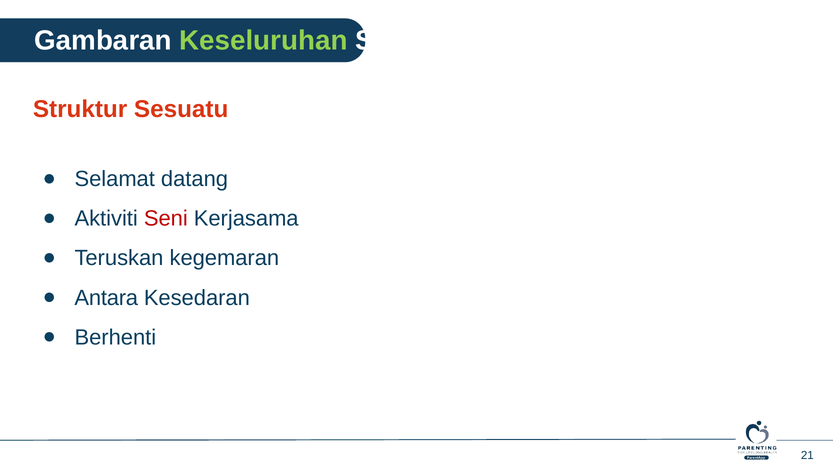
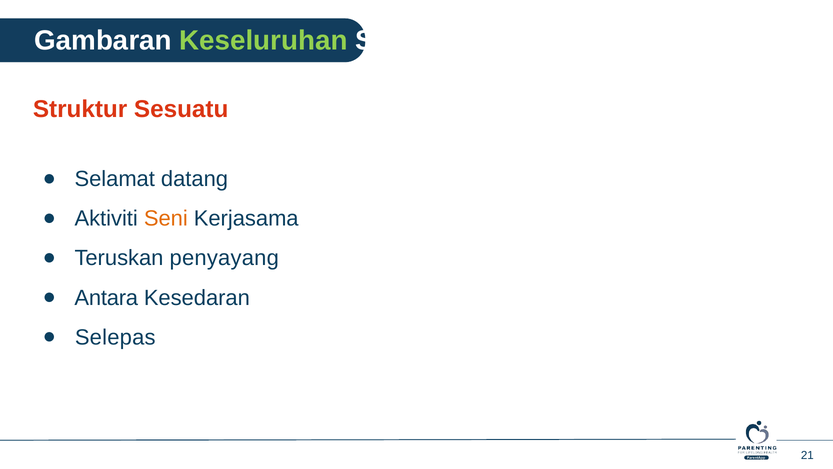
Seni colour: red -> orange
kegemaran: kegemaran -> penyayang
Berhenti: Berhenti -> Selepas
